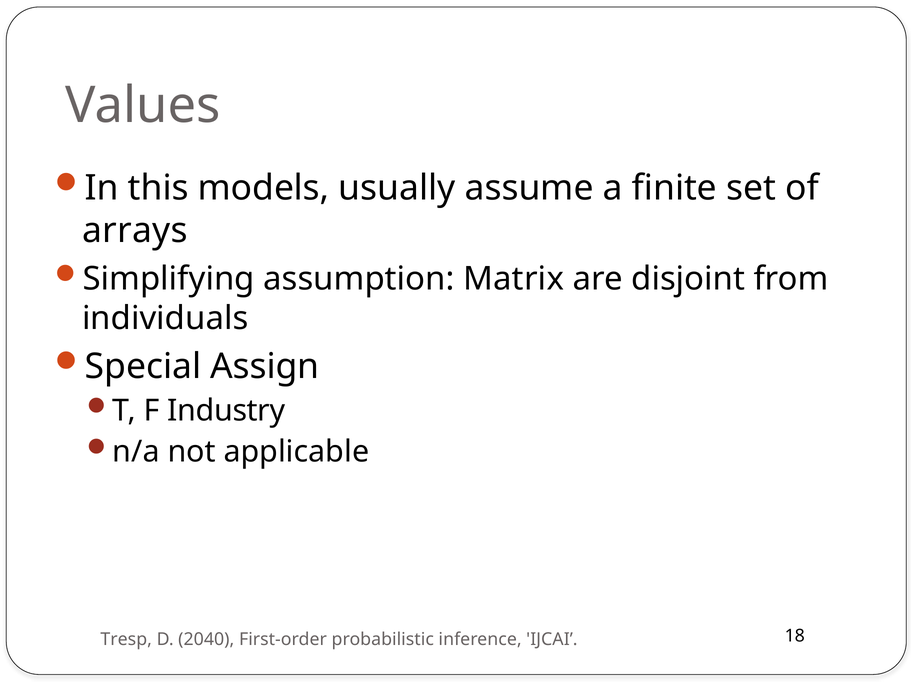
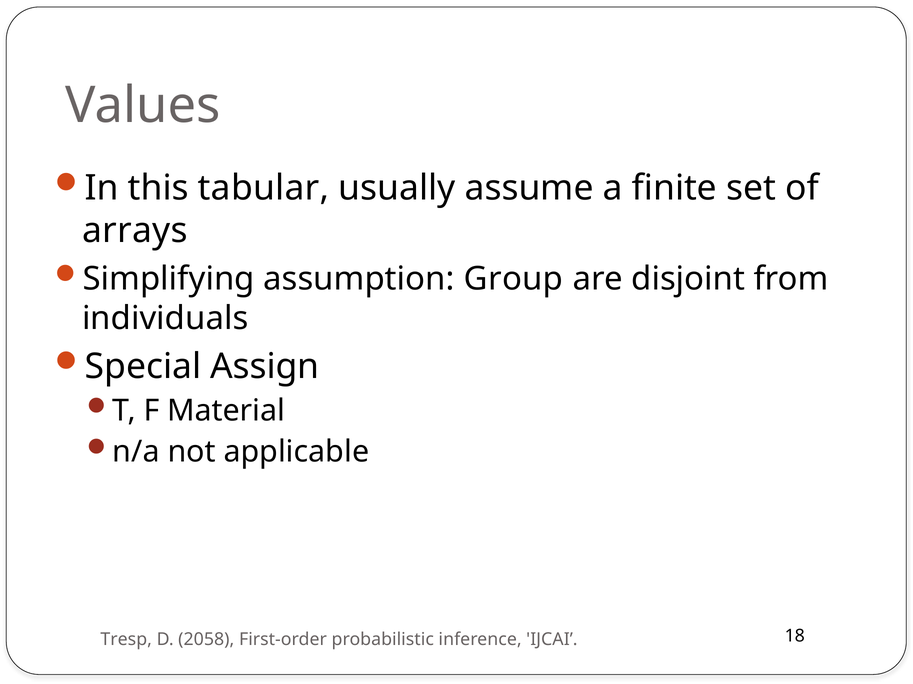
models: models -> tabular
Matrix: Matrix -> Group
Industry: Industry -> Material
2040: 2040 -> 2058
